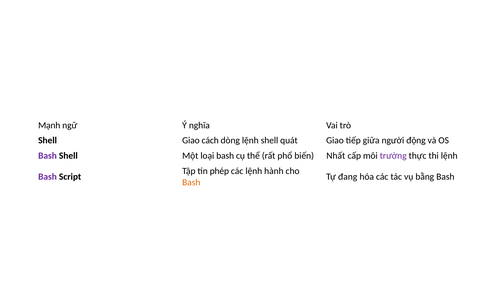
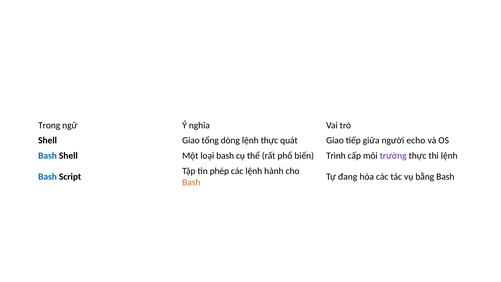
Mạnh: Mạnh -> Trong
cách: cách -> tổng
lệnh shell: shell -> thực
động: động -> echo
Bash at (48, 156) colour: purple -> blue
Nhất: Nhất -> Trình
Bash at (48, 177) colour: purple -> blue
